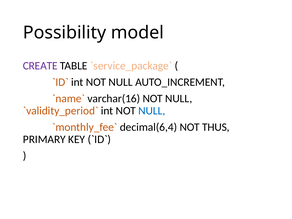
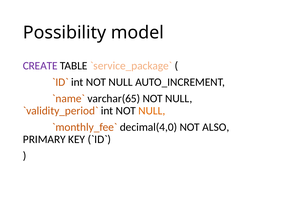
varchar(16: varchar(16 -> varchar(65
NULL at (152, 111) colour: blue -> orange
decimal(6,4: decimal(6,4 -> decimal(4,0
THUS: THUS -> ALSO
